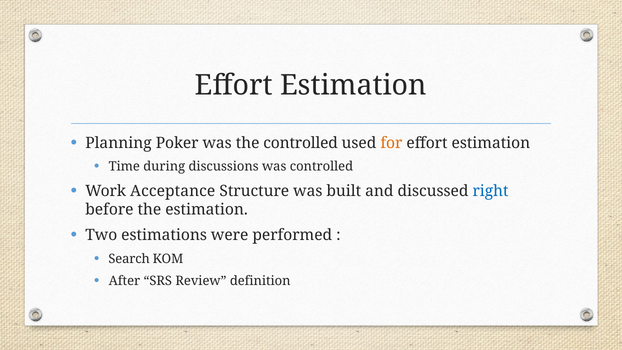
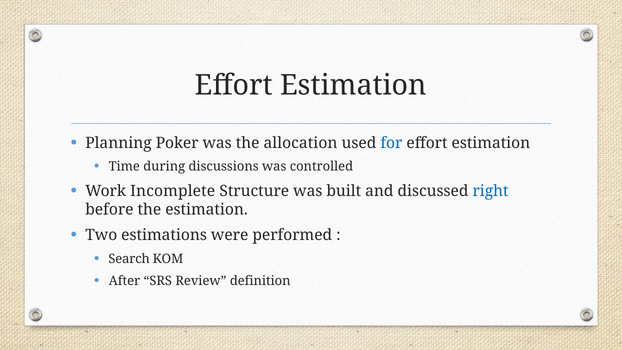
the controlled: controlled -> allocation
for colour: orange -> blue
Acceptance: Acceptance -> Incomplete
